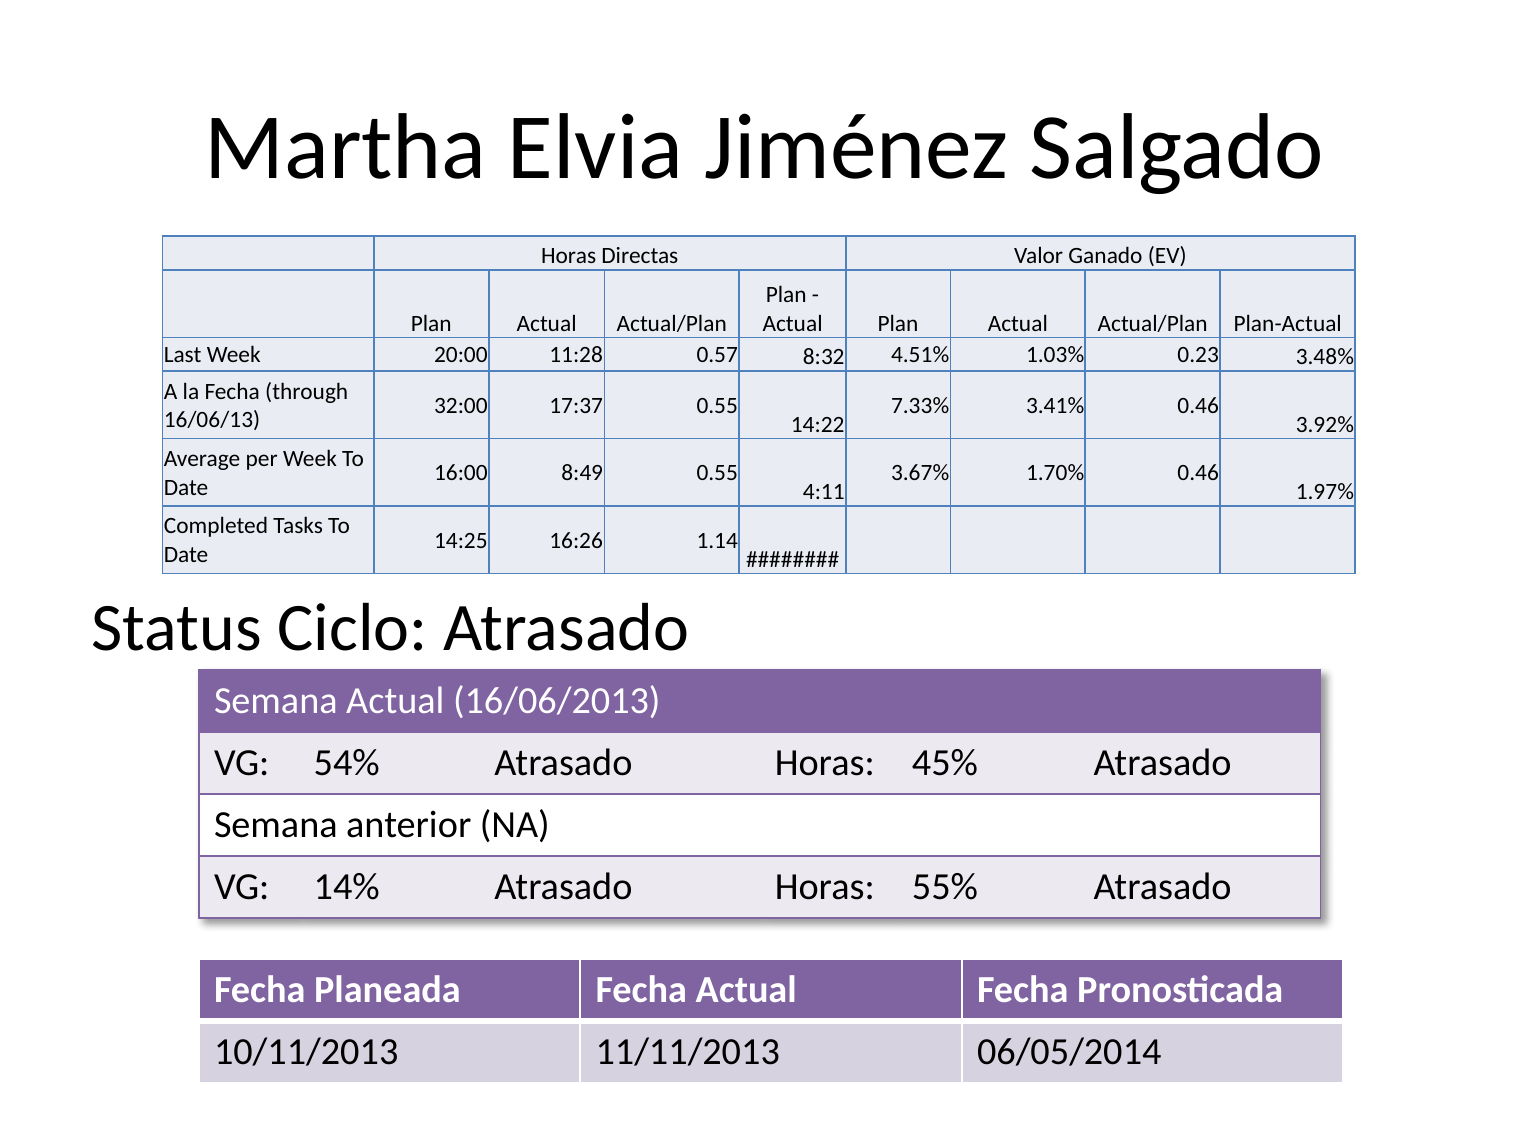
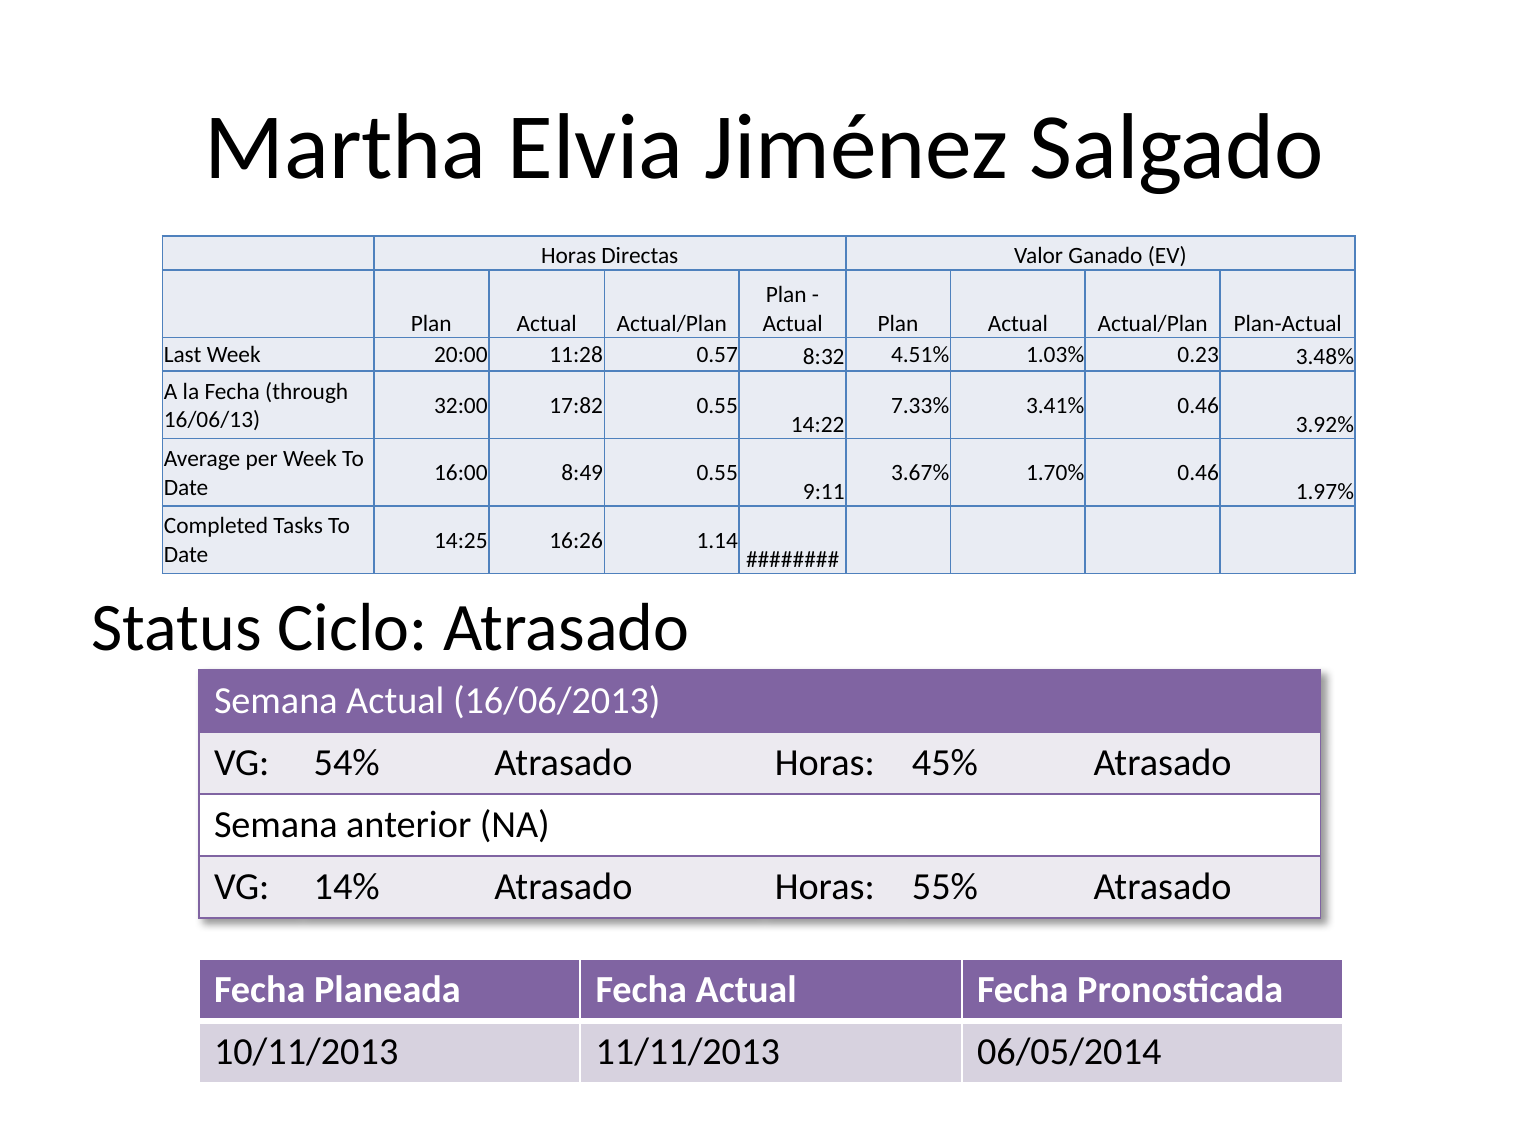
17:37: 17:37 -> 17:82
4:11: 4:11 -> 9:11
